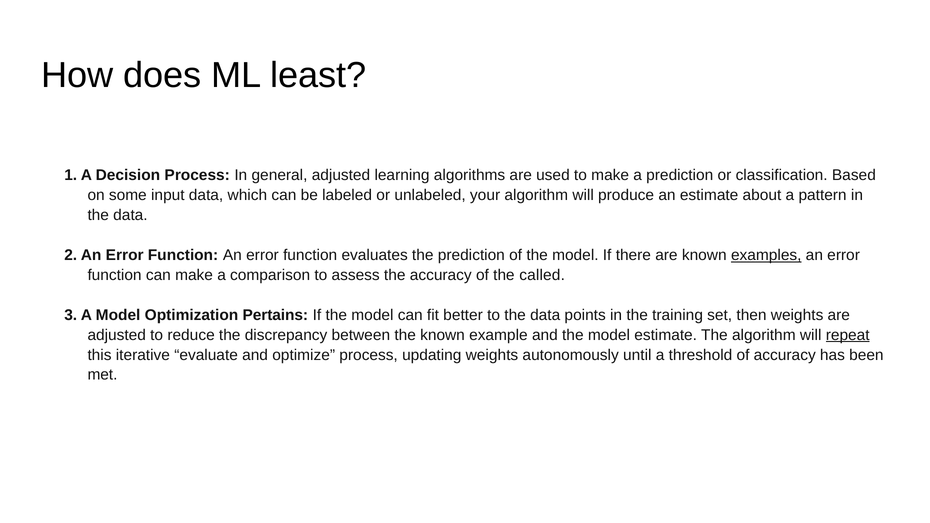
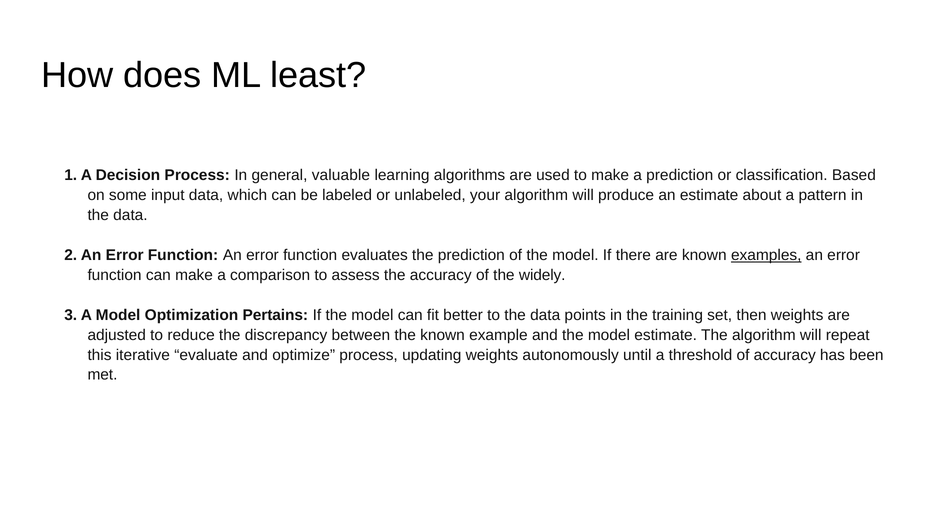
general adjusted: adjusted -> valuable
called: called -> widely
repeat underline: present -> none
